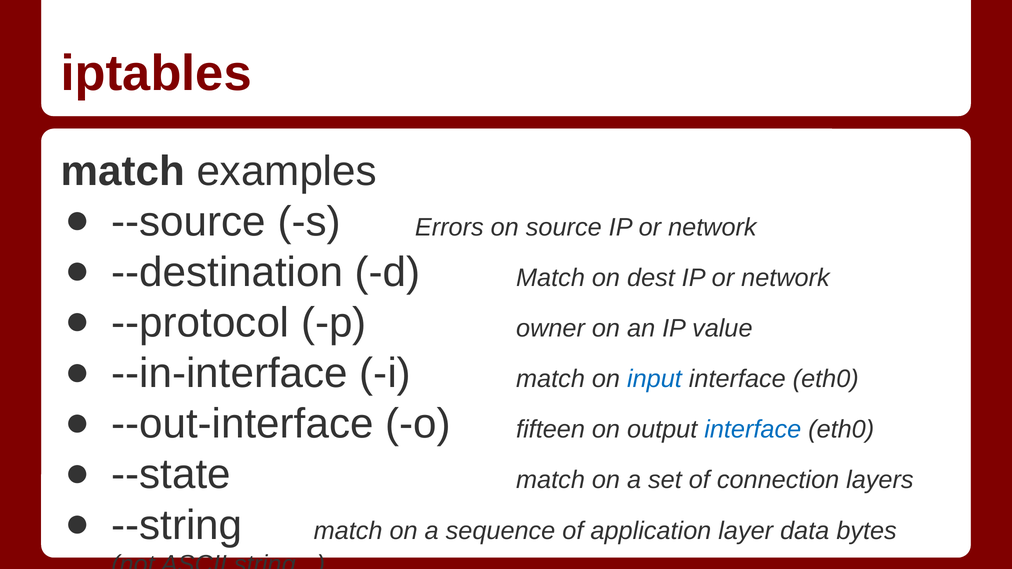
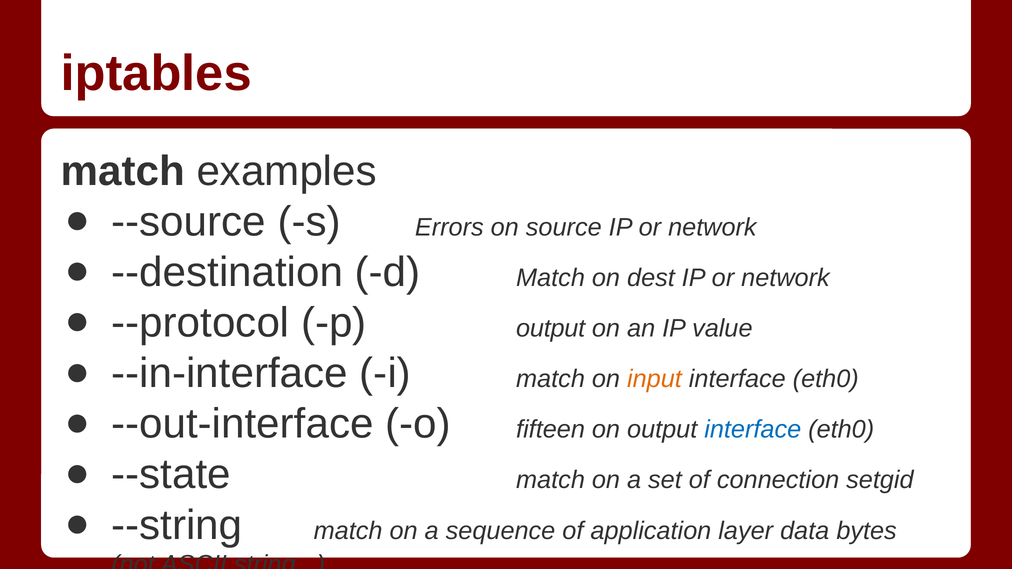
p owner: owner -> output
input colour: blue -> orange
layers: layers -> setgid
